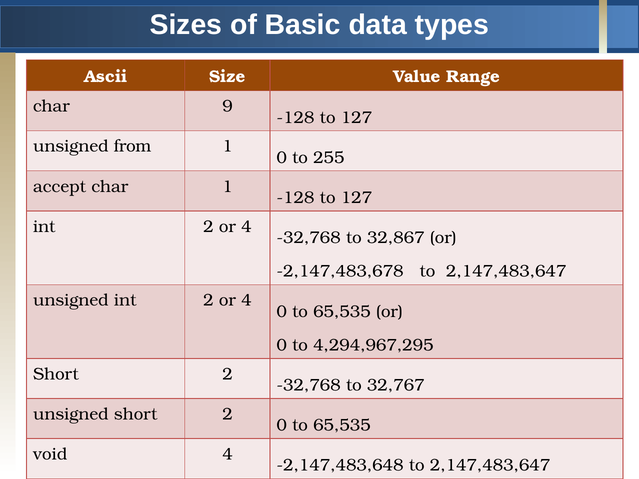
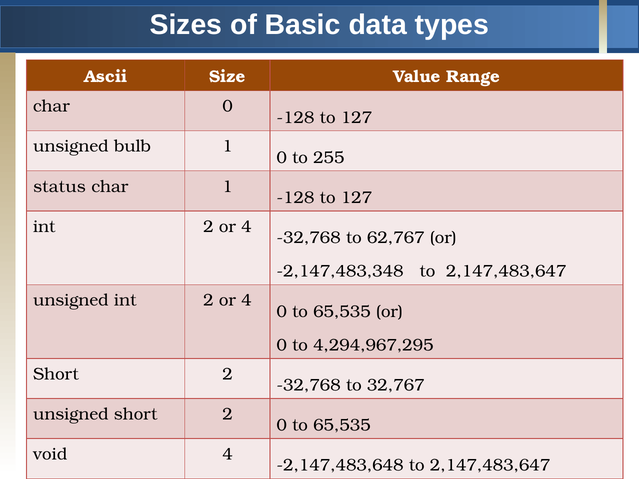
char 9: 9 -> 0
from: from -> bulb
accept: accept -> status
32,867: 32,867 -> 62,767
-2,147,483,678: -2,147,483,678 -> -2,147,483,348
